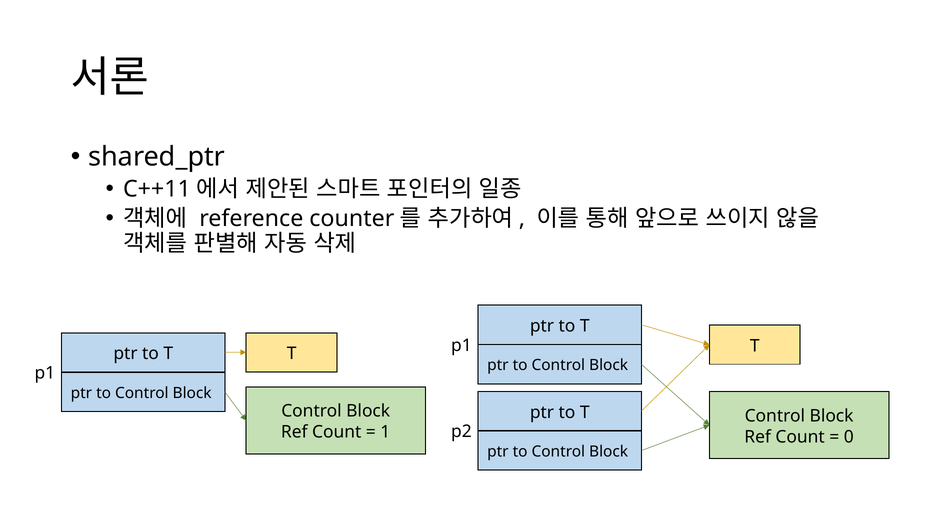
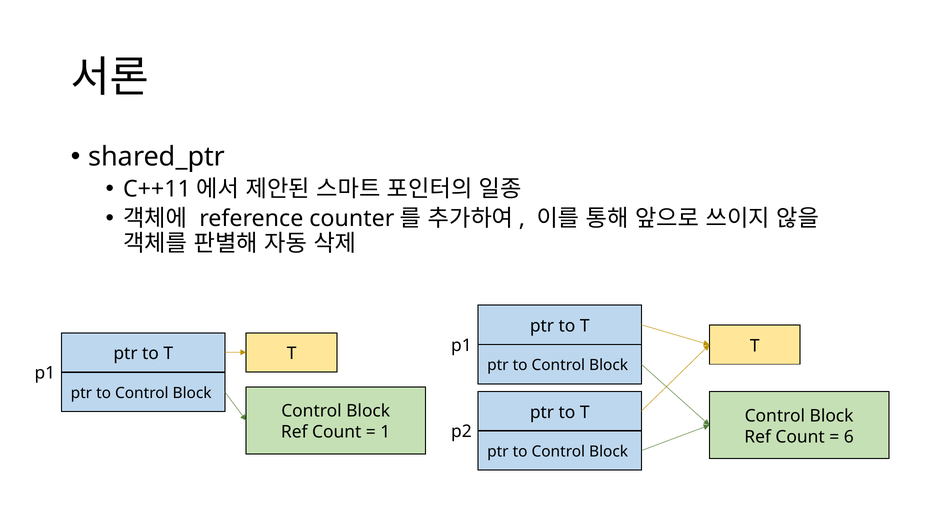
0: 0 -> 6
